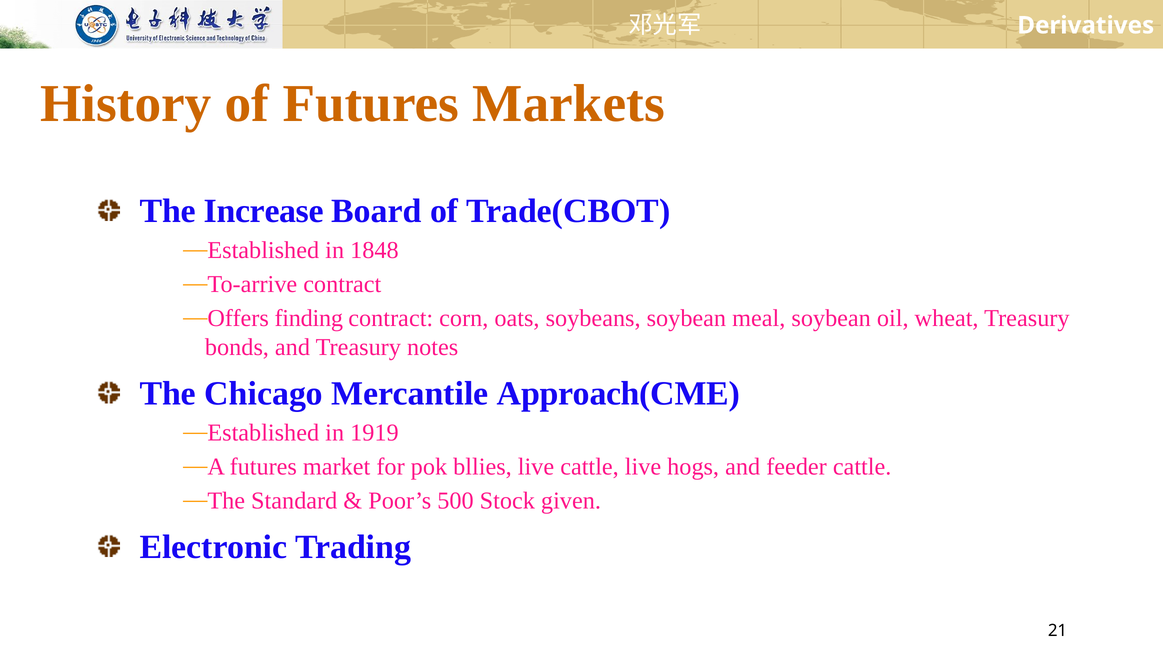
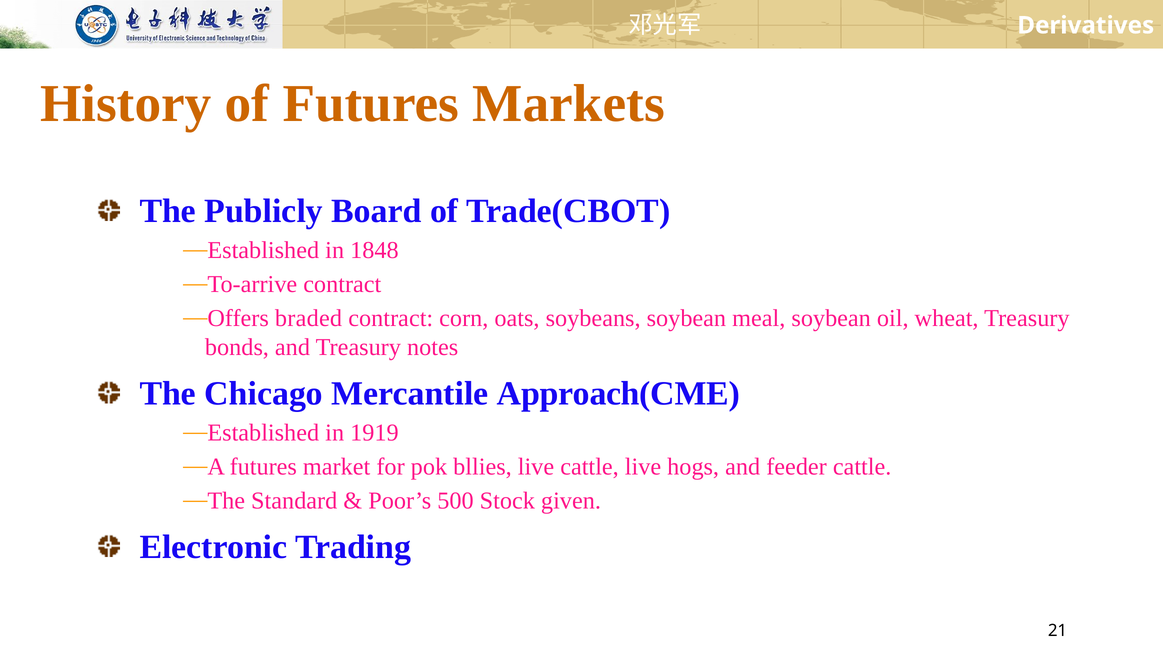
Increase: Increase -> Publicly
finding: finding -> braded
